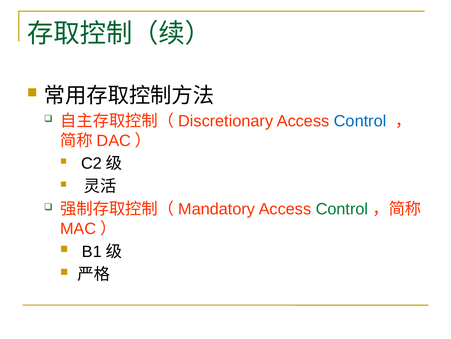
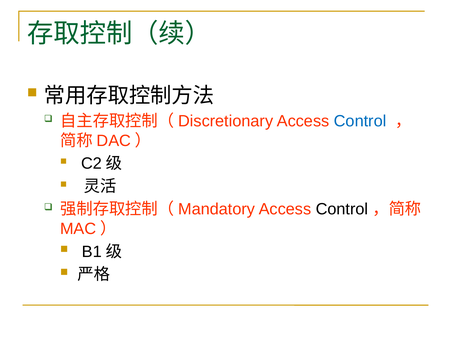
Control at (342, 209) colour: green -> black
